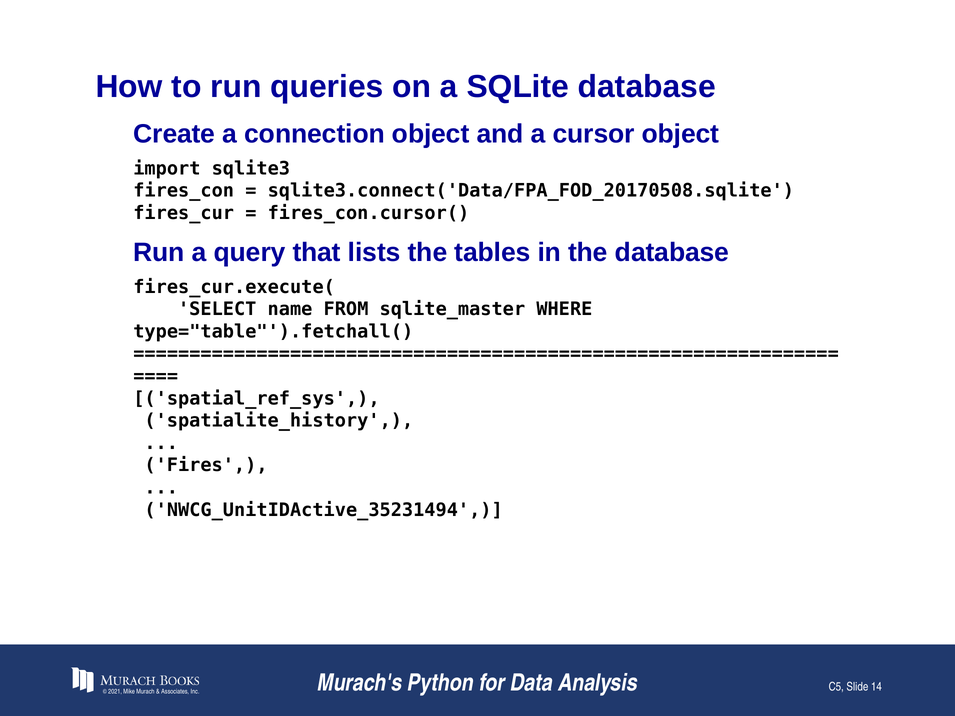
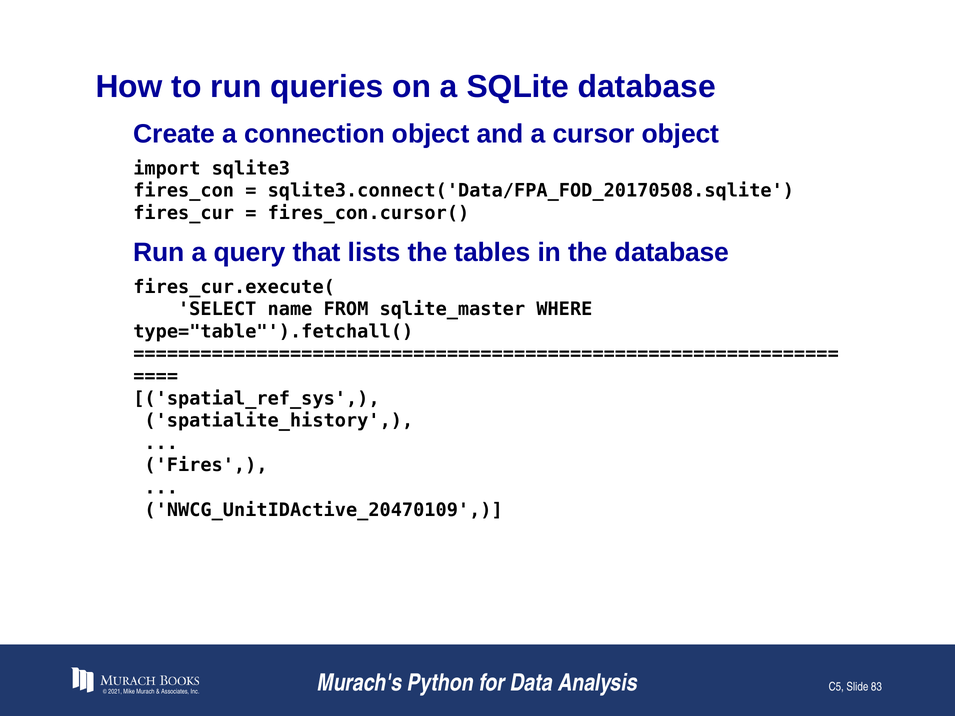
NWCG_UnitIDActive_35231494: NWCG_UnitIDActive_35231494 -> NWCG_UnitIDActive_20470109
14: 14 -> 83
